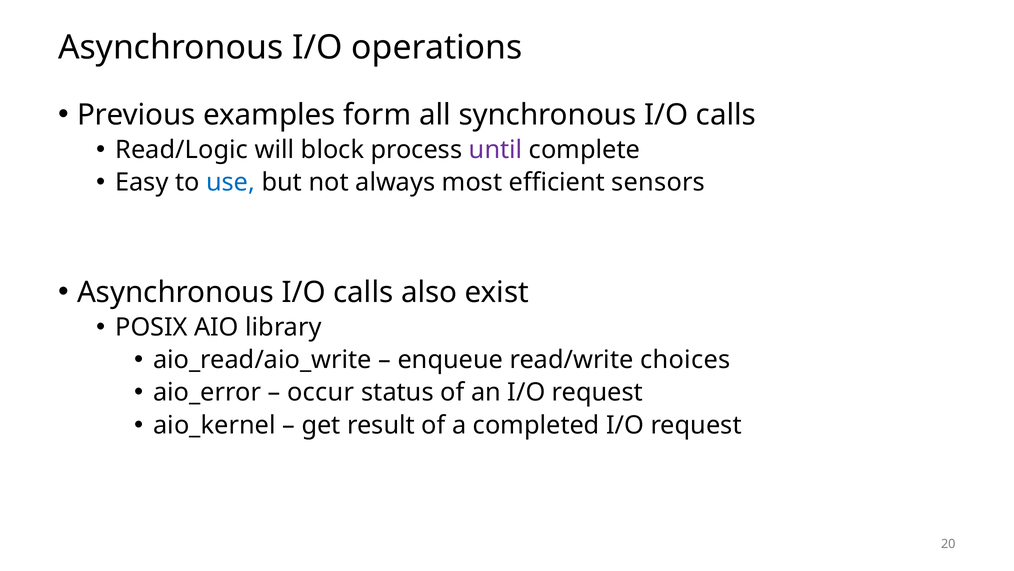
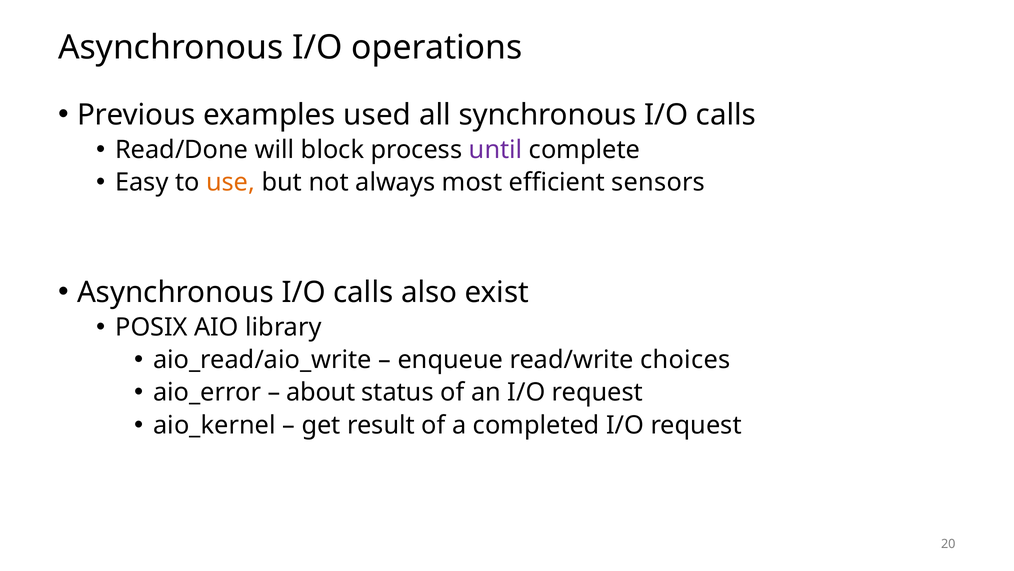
form: form -> used
Read/Logic: Read/Logic -> Read/Done
use colour: blue -> orange
occur: occur -> about
